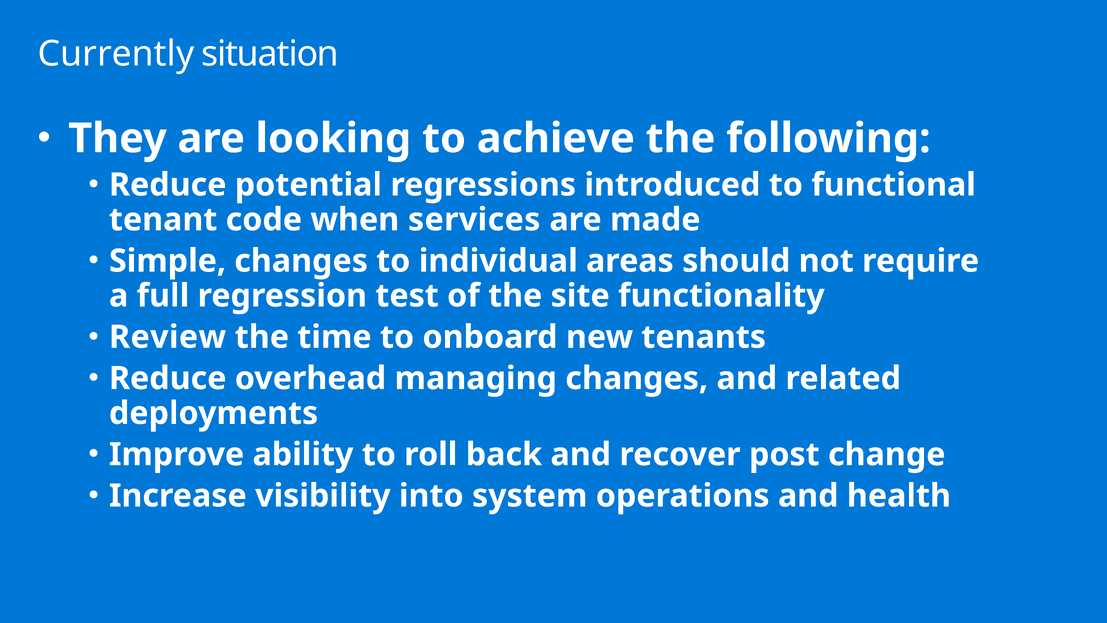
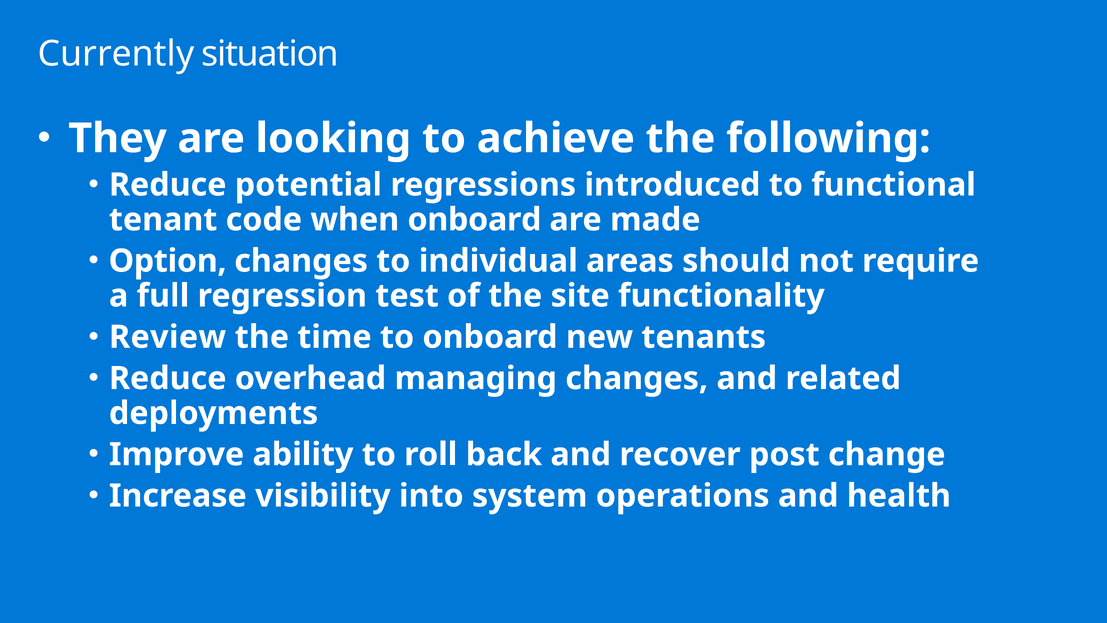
when services: services -> onboard
Simple: Simple -> Option
